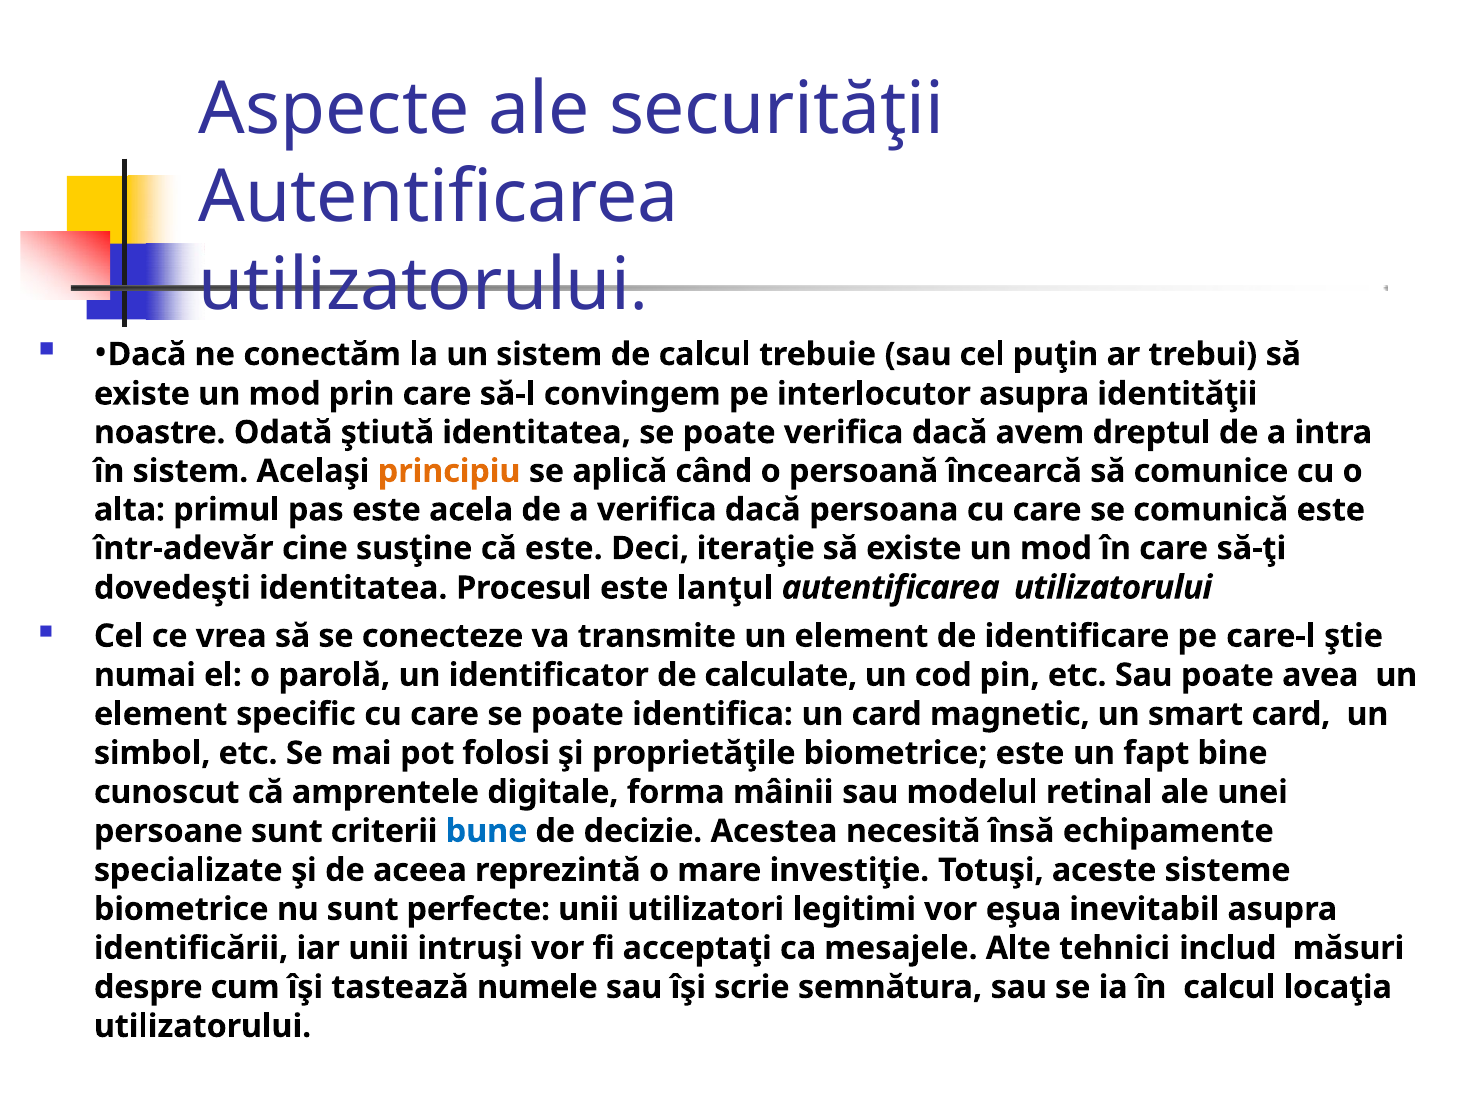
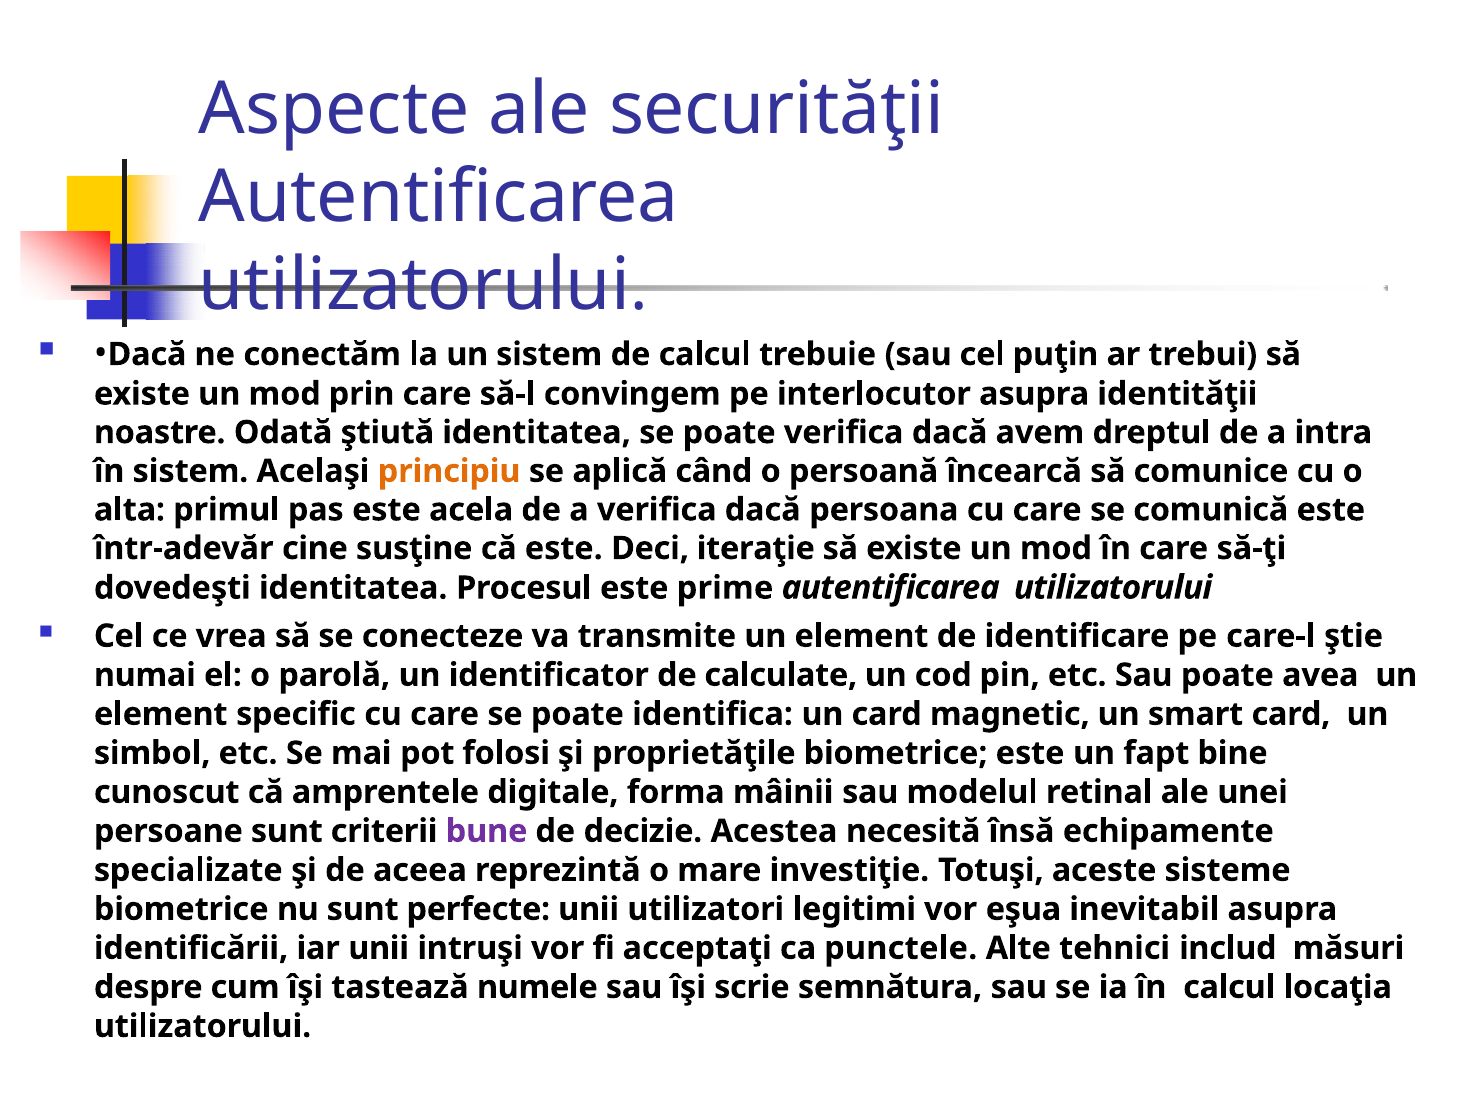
lanţul: lanţul -> prime
bune colour: blue -> purple
mesajele: mesajele -> punctele
